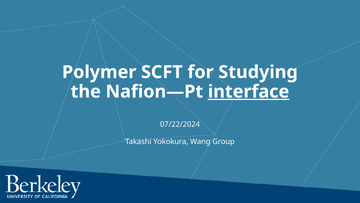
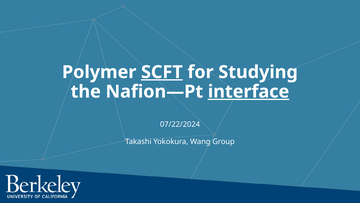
SCFT underline: none -> present
